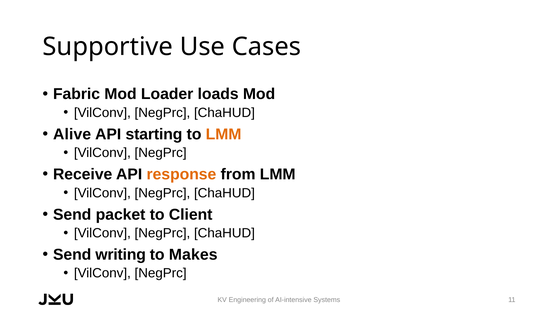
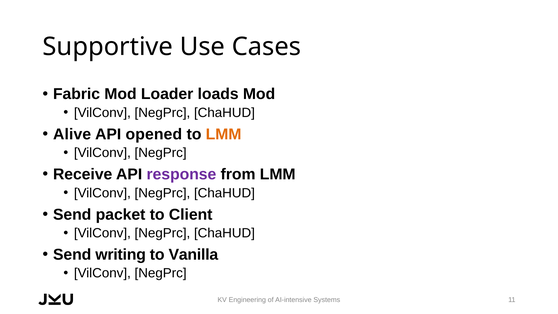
starting: starting -> opened
response colour: orange -> purple
Makes: Makes -> Vanilla
